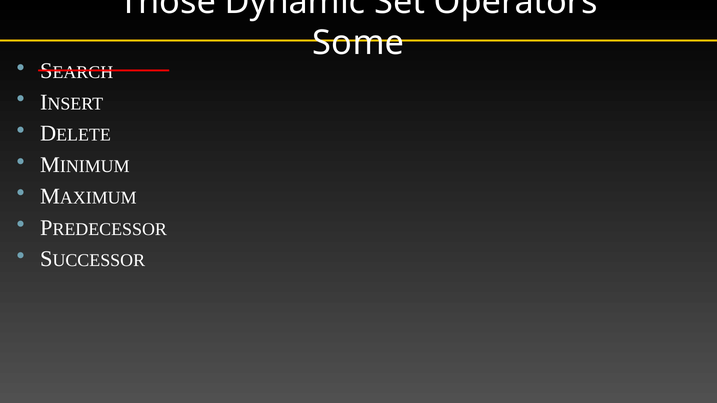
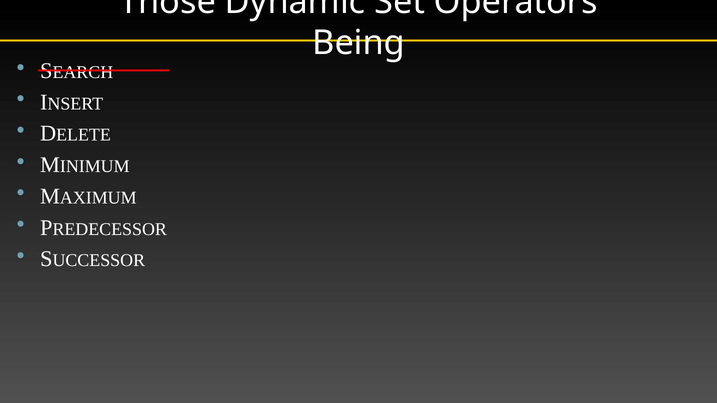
Some: Some -> Being
